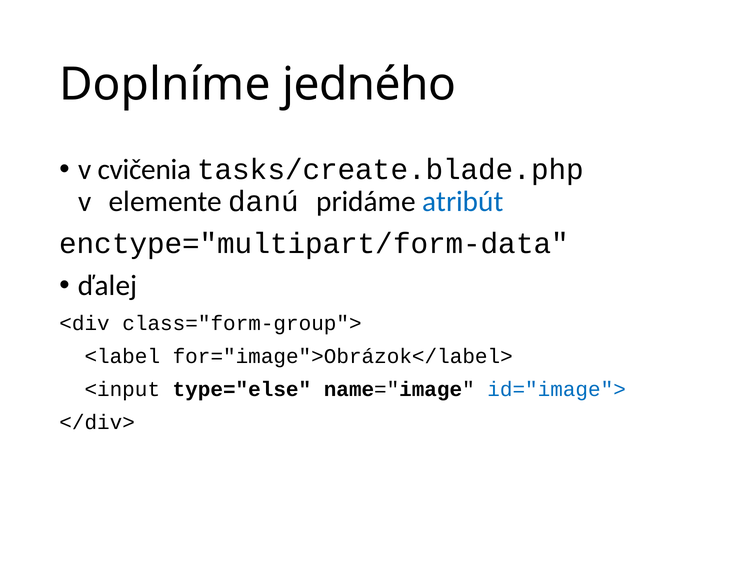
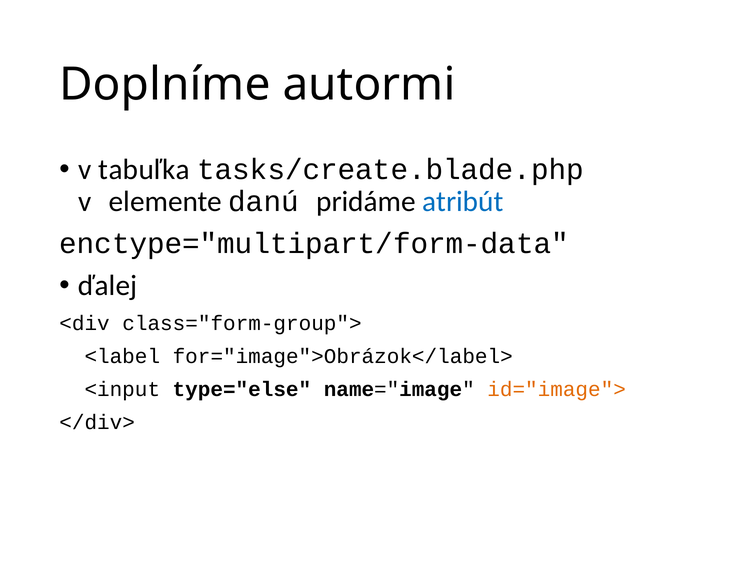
jedného: jedného -> autormi
cvičenia: cvičenia -> tabuľka
id="image"> colour: blue -> orange
